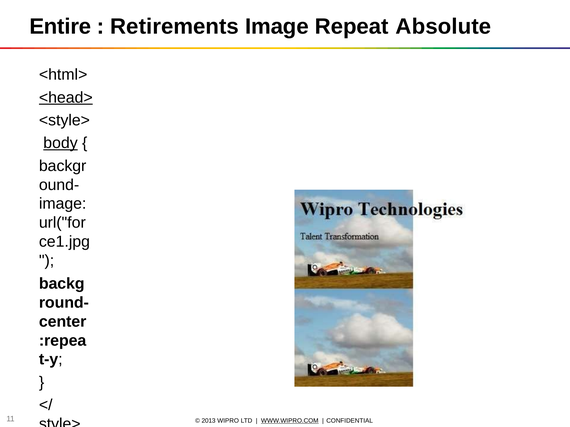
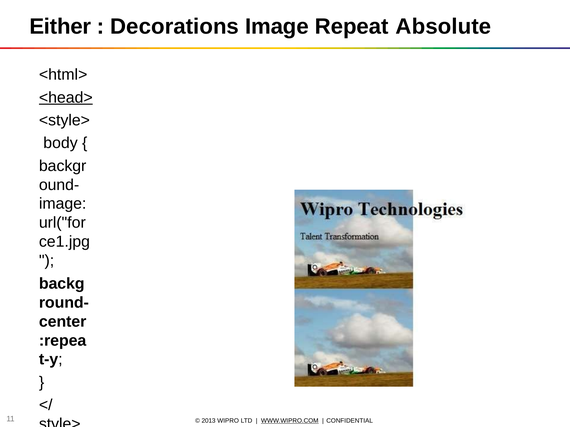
Entire: Entire -> Either
Retirements: Retirements -> Decorations
body underline: present -> none
